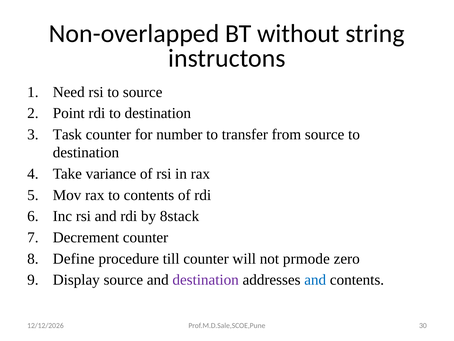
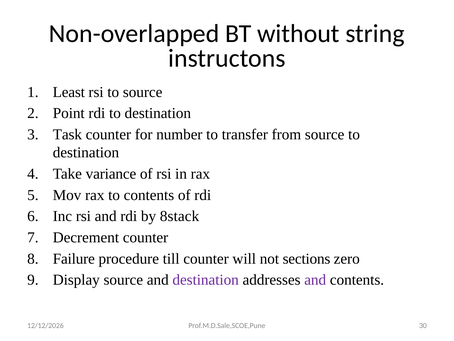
Need: Need -> Least
Define: Define -> Failure
prmode: prmode -> sections
and at (315, 279) colour: blue -> purple
